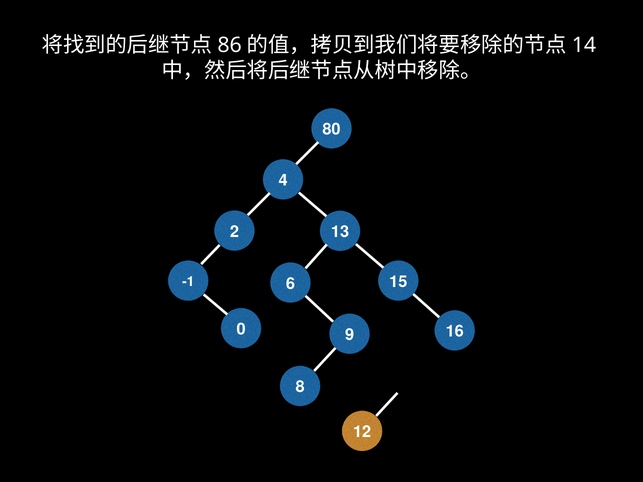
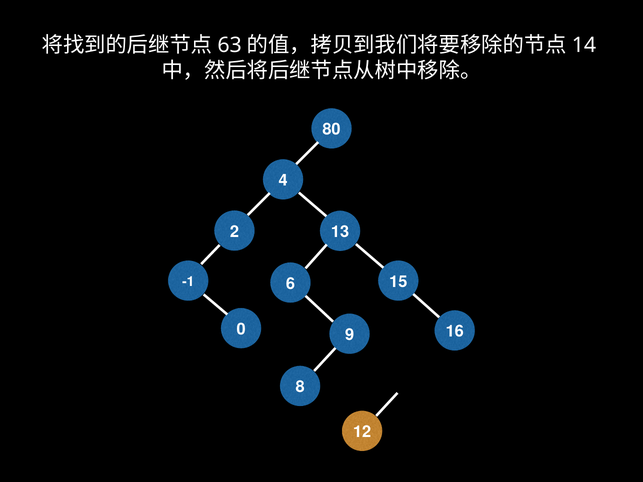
86: 86 -> 63
